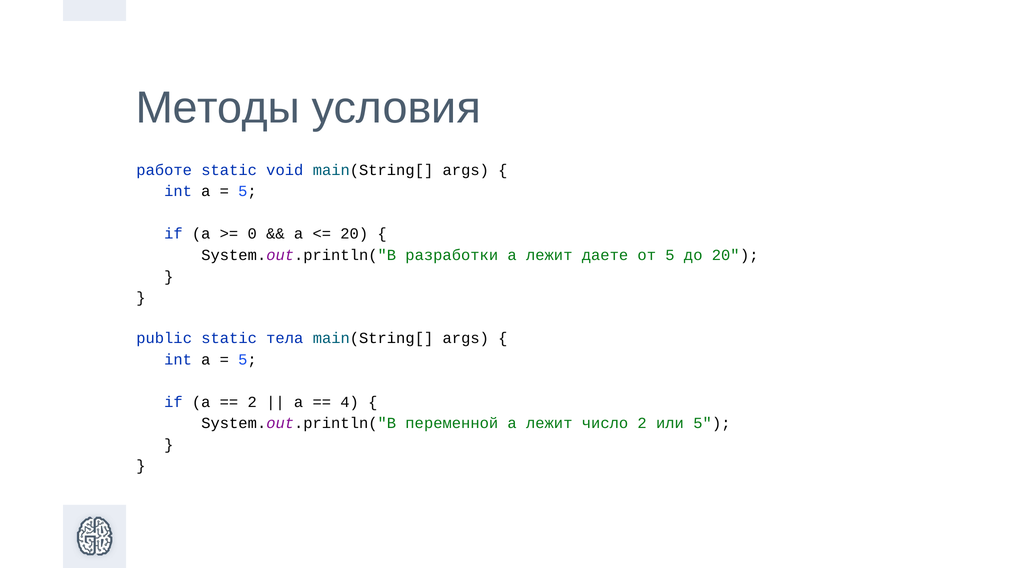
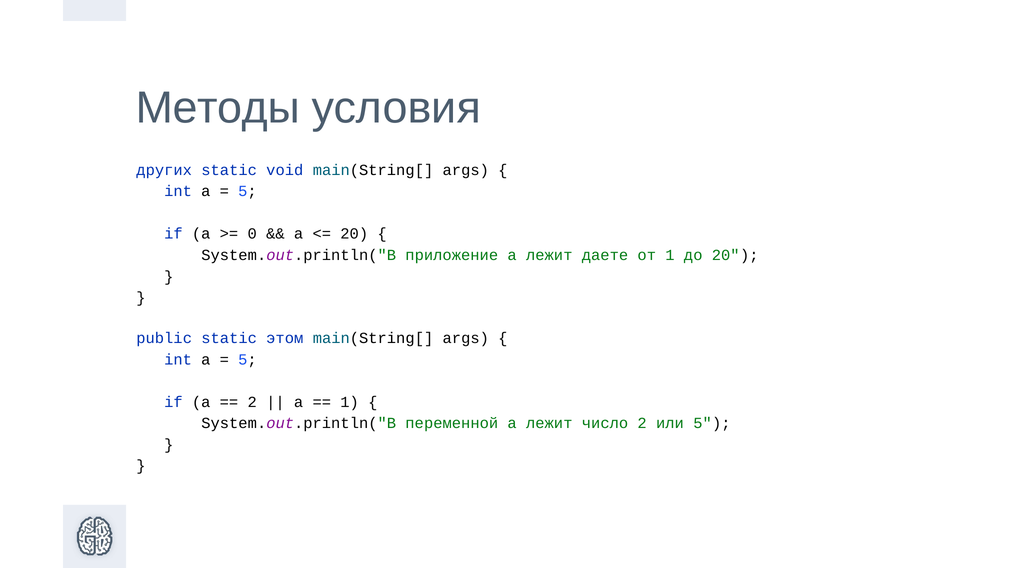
работе: работе -> других
разработки: разработки -> приложение
от 5: 5 -> 1
тела: тела -> этом
4 at (350, 402): 4 -> 1
